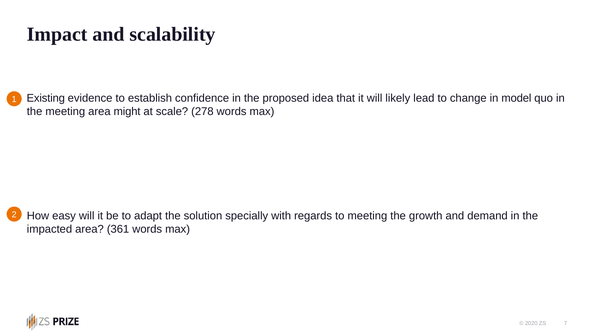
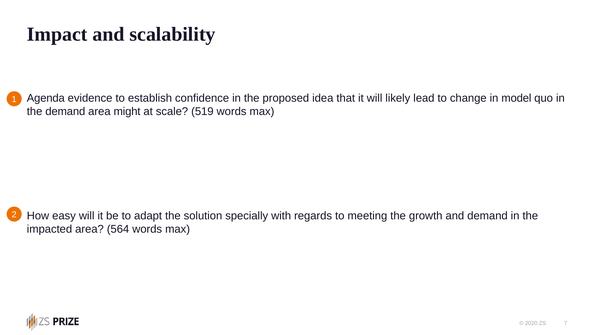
Existing: Existing -> Agenda
the meeting: meeting -> demand
278: 278 -> 519
361: 361 -> 564
